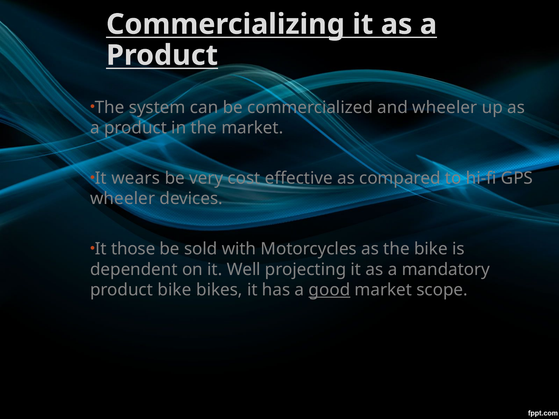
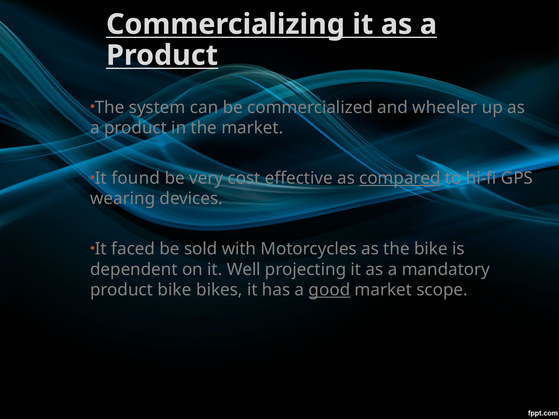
wears: wears -> found
compared underline: none -> present
wheeler at (123, 199): wheeler -> wearing
those: those -> faced
